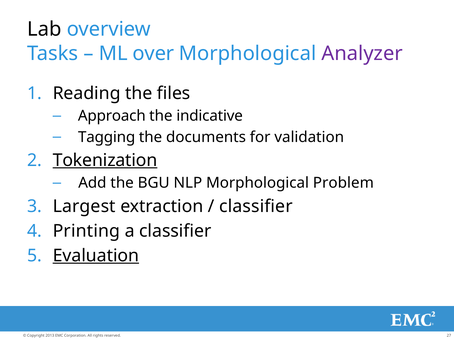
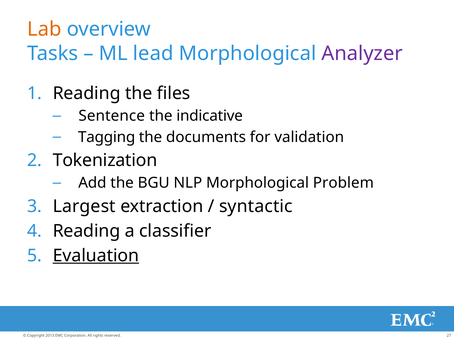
Lab colour: black -> orange
over: over -> lead
Approach: Approach -> Sentence
Tokenization underline: present -> none
classifier at (256, 207): classifier -> syntactic
Printing at (86, 231): Printing -> Reading
